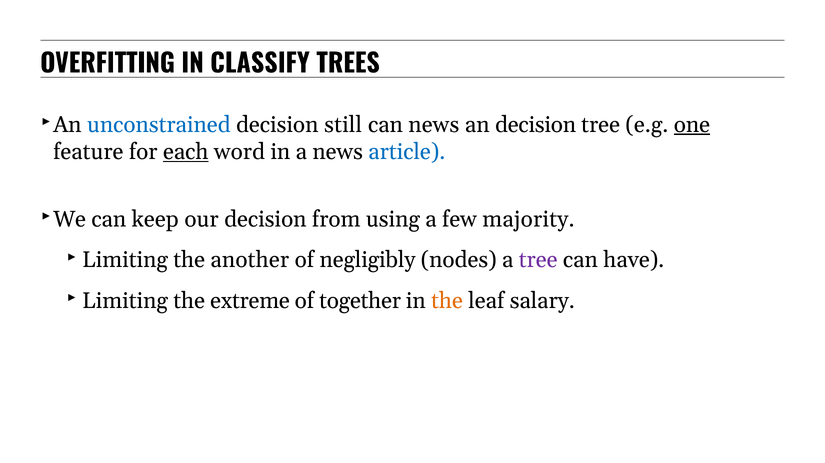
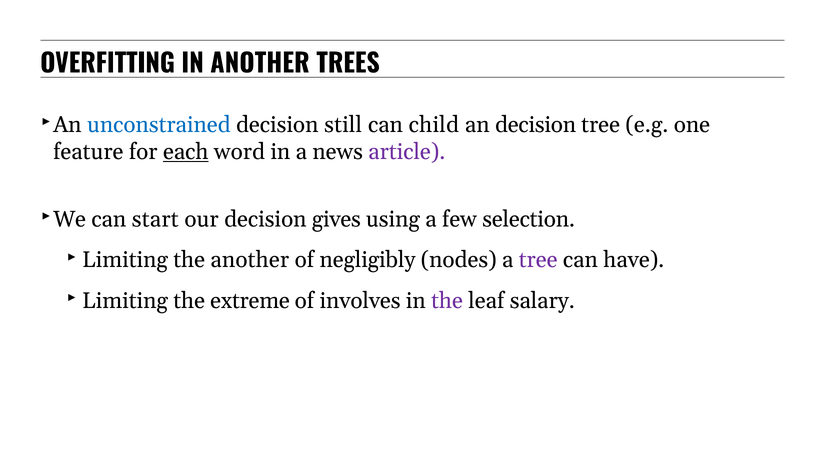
IN CLASSIFY: CLASSIFY -> ANOTHER
can news: news -> child
one underline: present -> none
article colour: blue -> purple
keep: keep -> start
from: from -> gives
majority: majority -> selection
together: together -> involves
the at (447, 301) colour: orange -> purple
